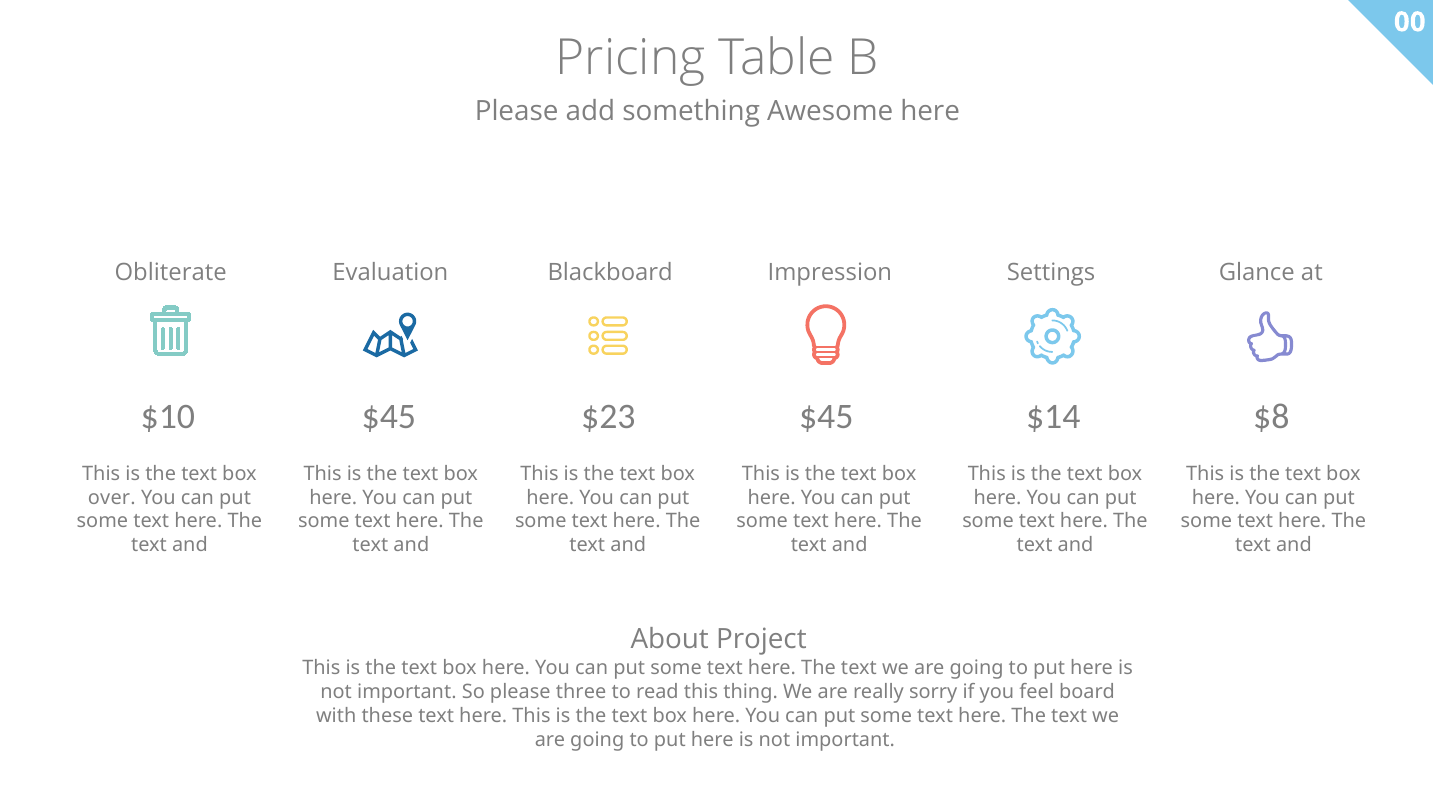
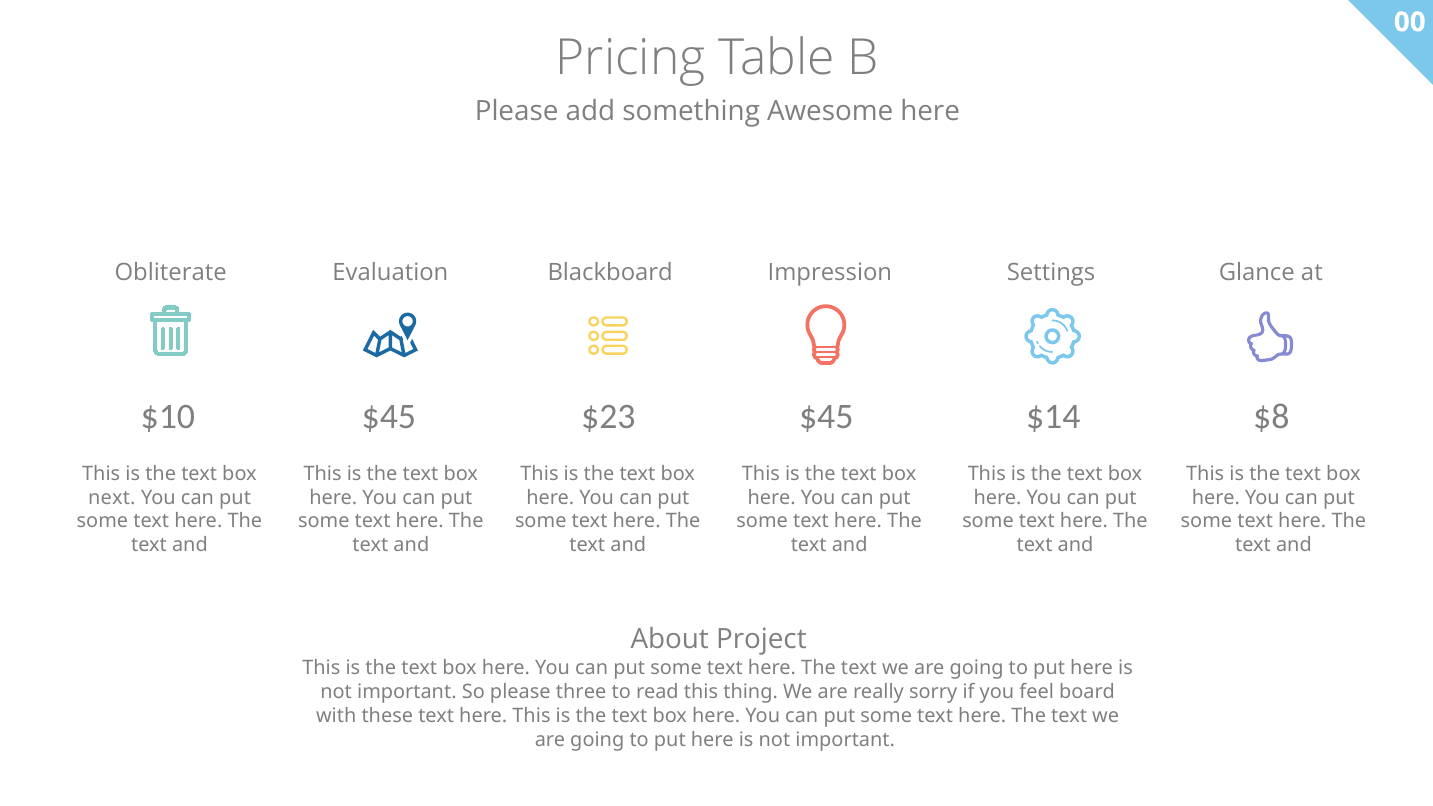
over: over -> next
